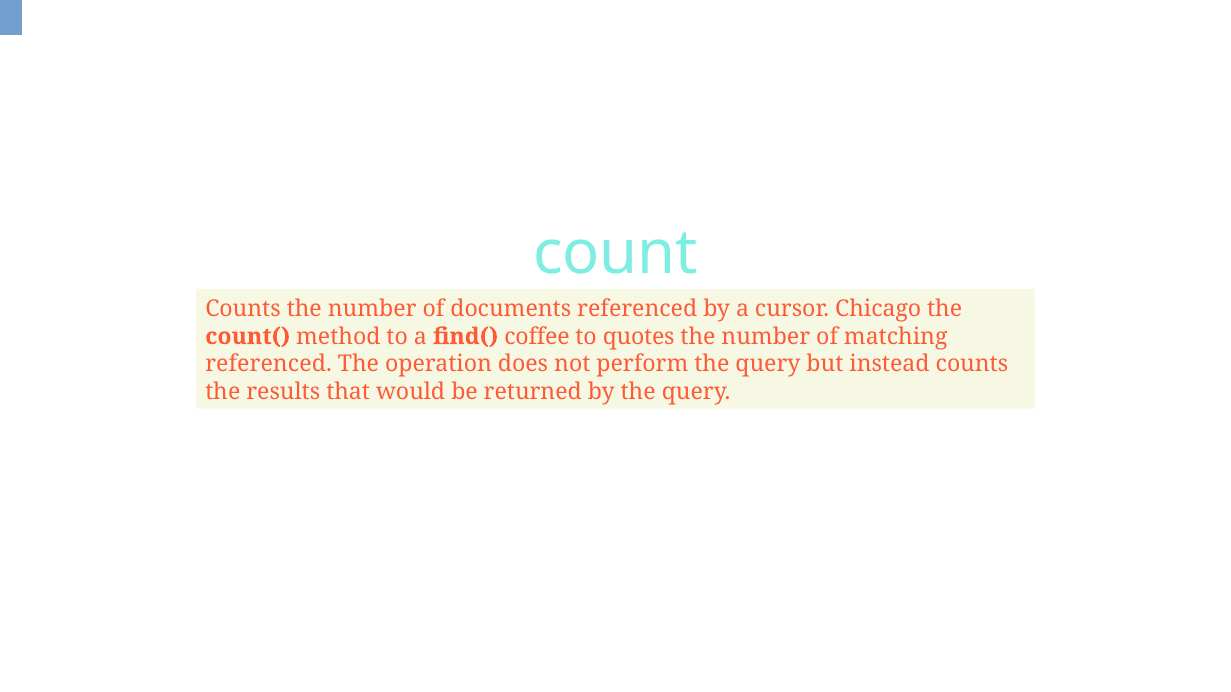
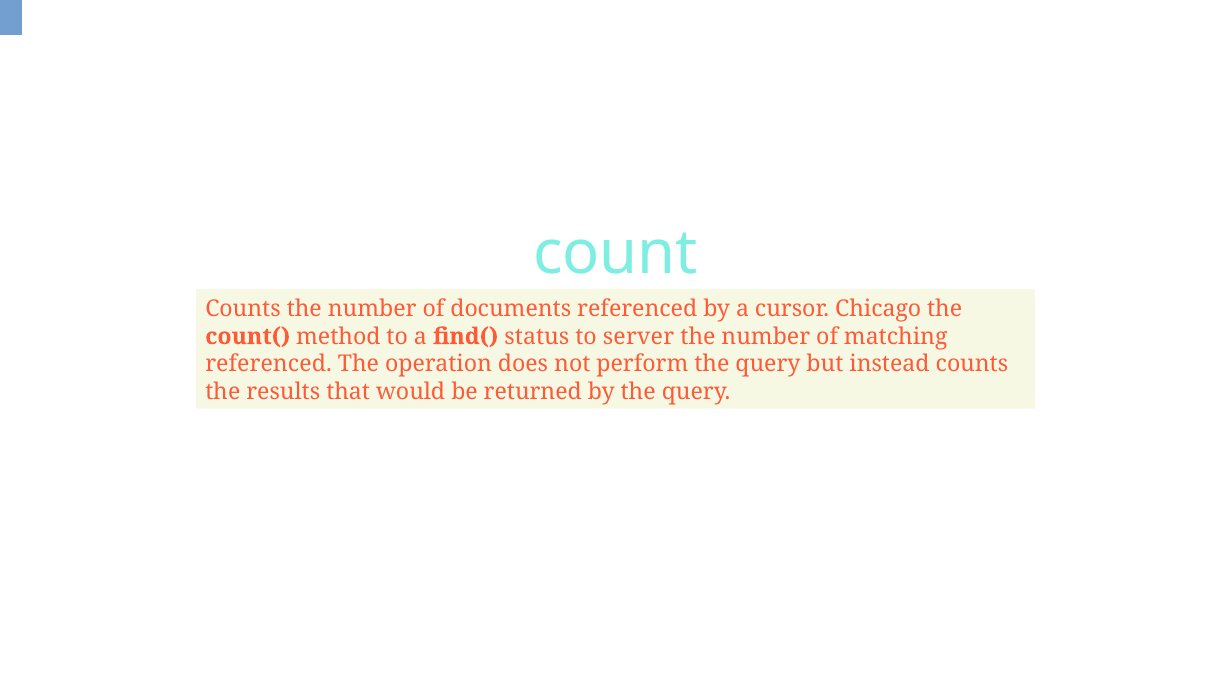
coffee: coffee -> status
quotes: quotes -> server
